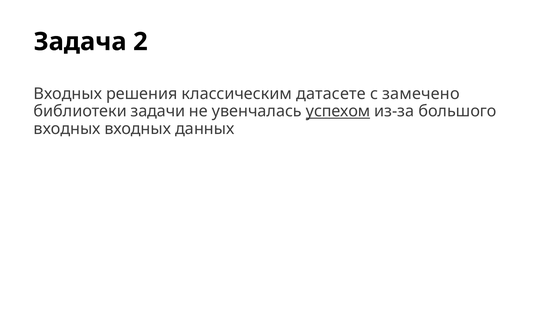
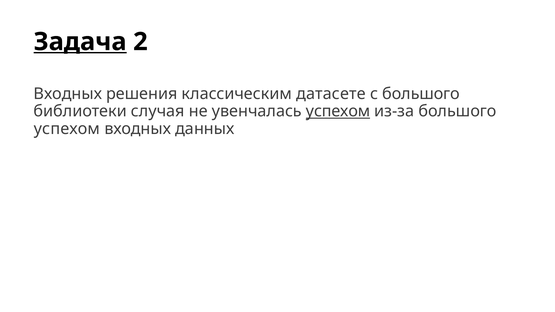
Задача underline: none -> present
с замечено: замечено -> большого
задачи: задачи -> случая
входных at (67, 129): входных -> успехом
